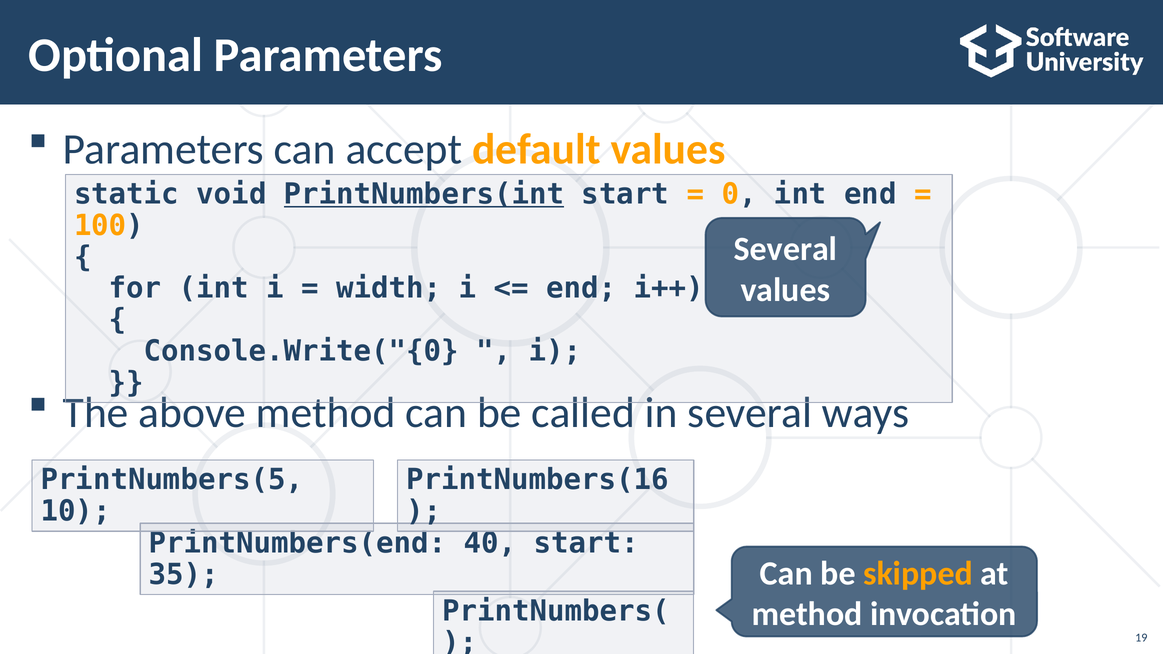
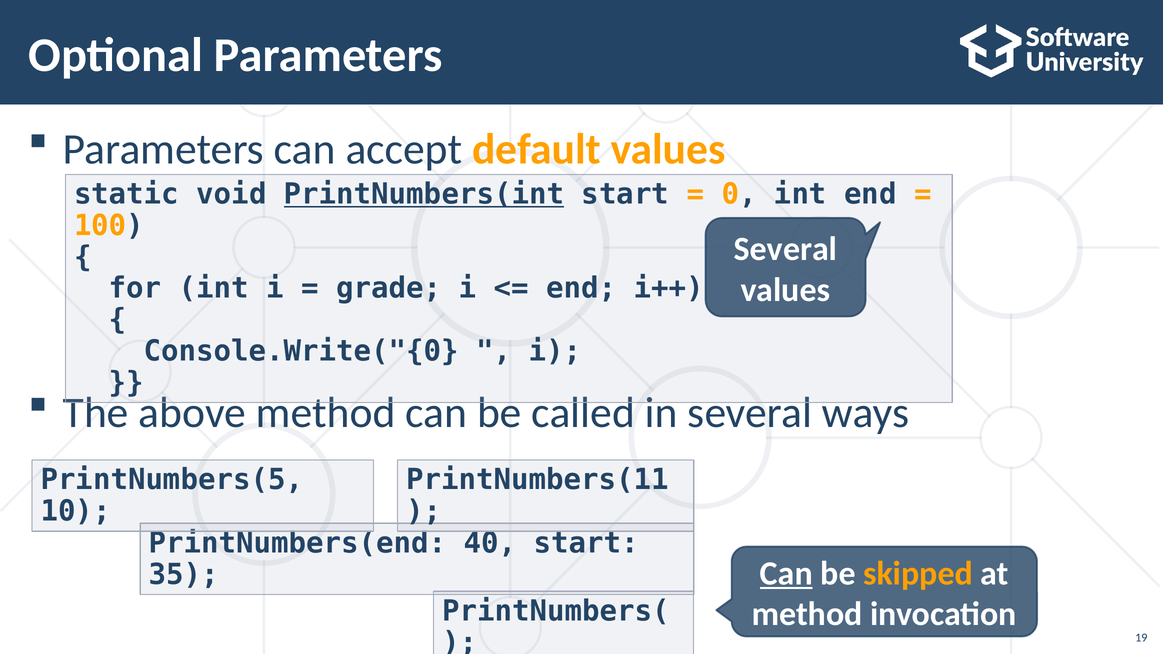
width: width -> grade
PrintNumbers(16: PrintNumbers(16 -> PrintNumbers(11
Can at (786, 574) underline: none -> present
